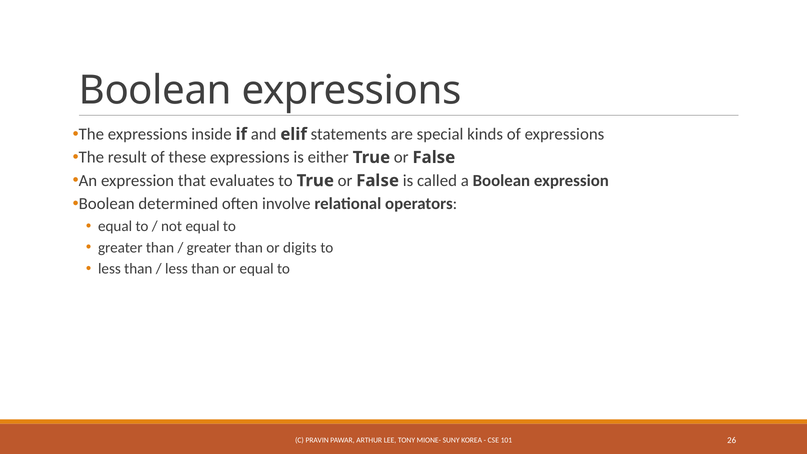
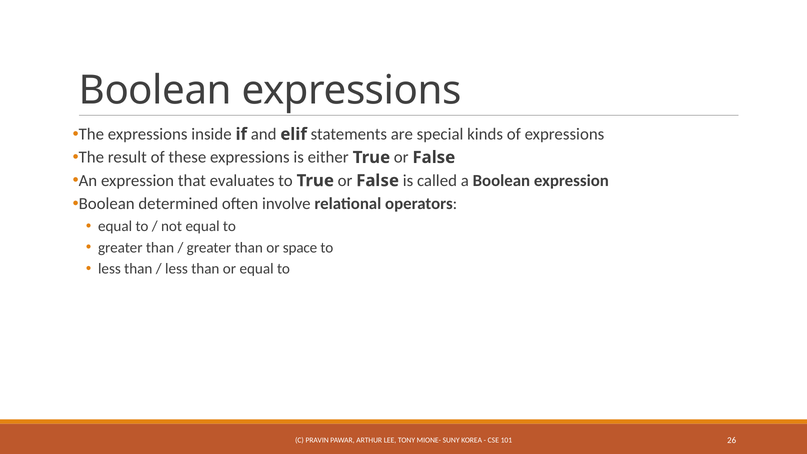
digits: digits -> space
